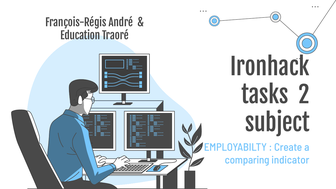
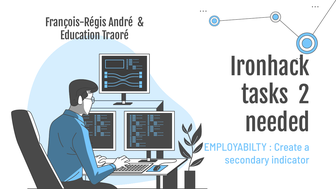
subject: subject -> needed
comparing: comparing -> secondary
